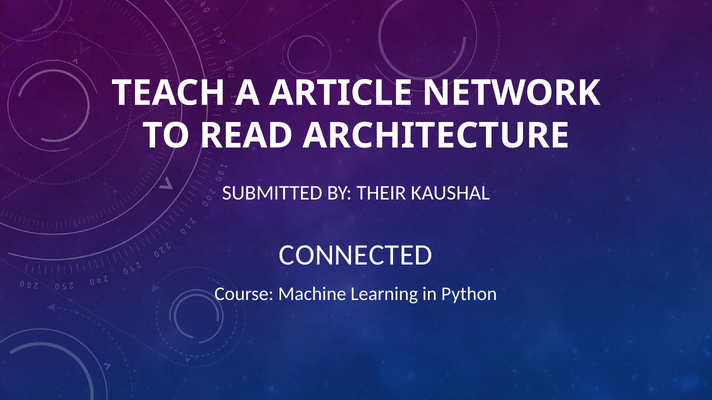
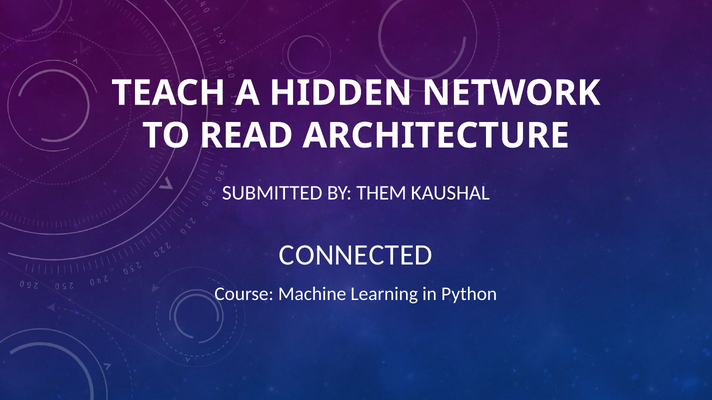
ARTICLE: ARTICLE -> HIDDEN
THEIR: THEIR -> THEM
